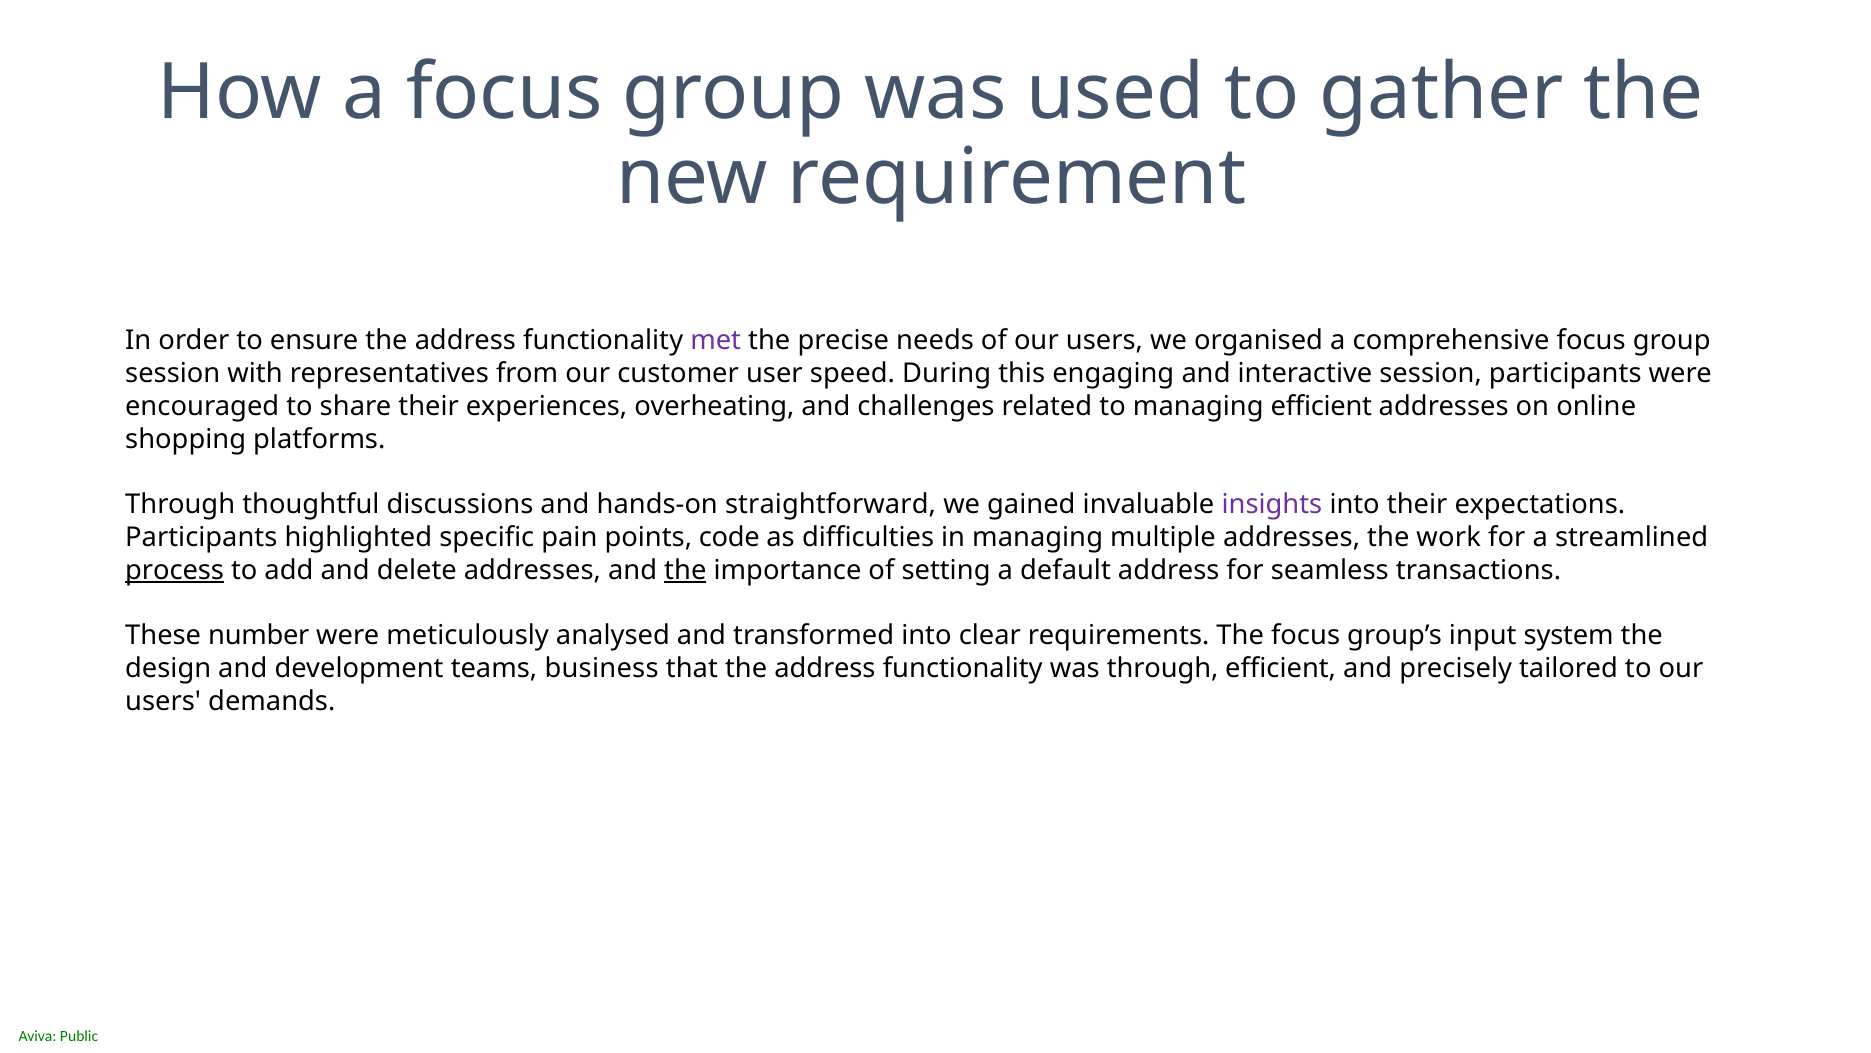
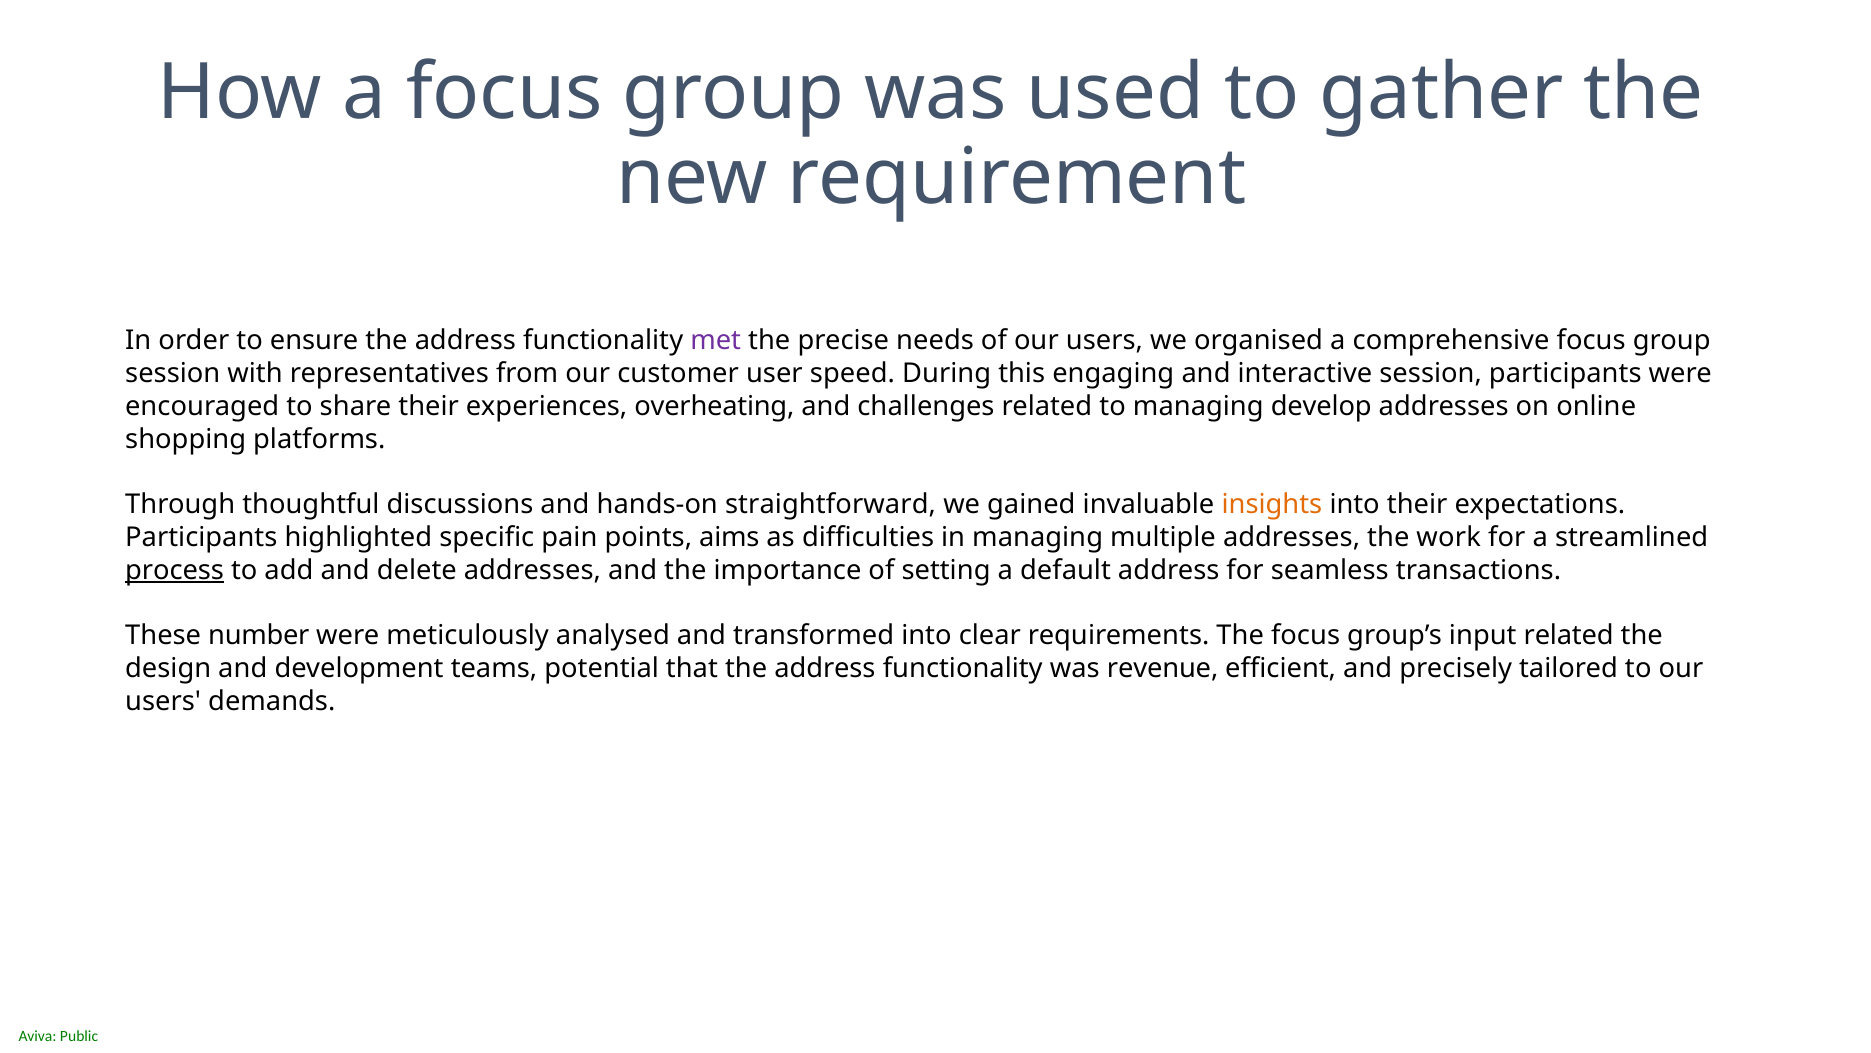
managing efficient: efficient -> develop
insights colour: purple -> orange
code: code -> aims
the at (685, 570) underline: present -> none
input system: system -> related
business: business -> potential
was through: through -> revenue
